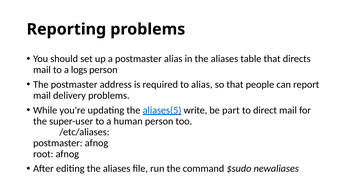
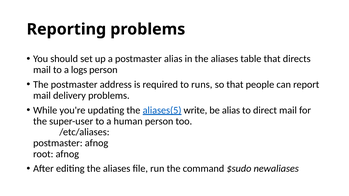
to alias: alias -> runs
be part: part -> alias
